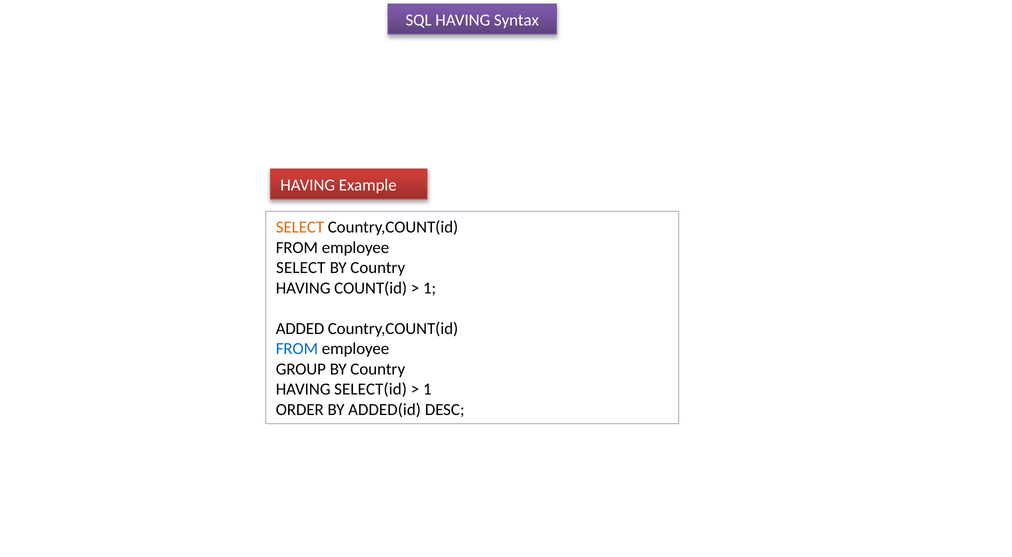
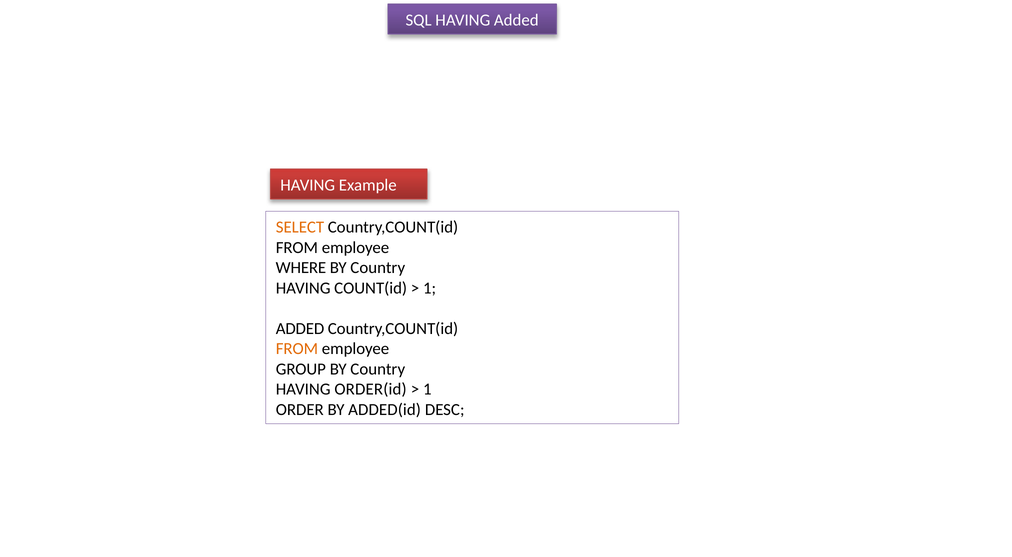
HAVING Syntax: Syntax -> Added
SELECT at (301, 268): SELECT -> WHERE
FROM at (297, 349) colour: blue -> orange
SELECT(id: SELECT(id -> ORDER(id
